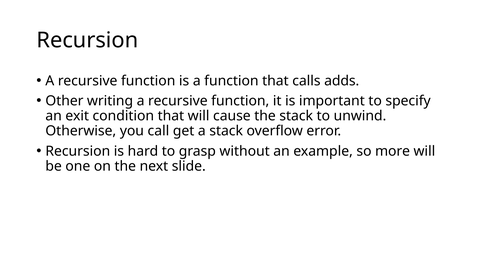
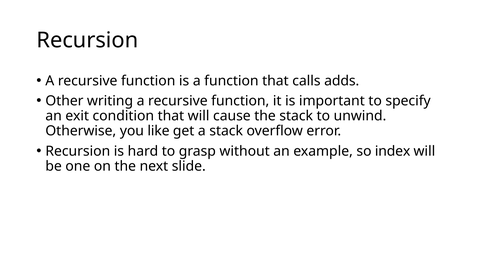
call: call -> like
more: more -> index
